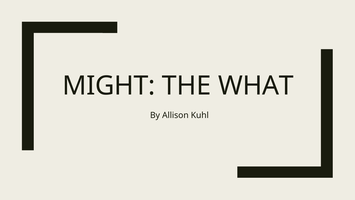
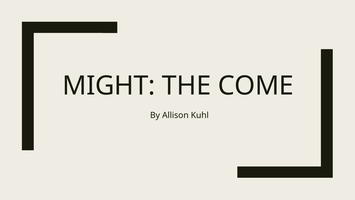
WHAT: WHAT -> COME
